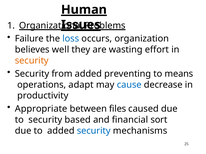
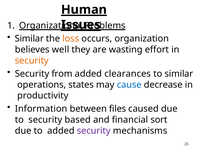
Failure at (29, 39): Failure -> Similar
loss colour: blue -> orange
preventing: preventing -> clearances
to means: means -> similar
adapt: adapt -> states
Appropriate: Appropriate -> Information
security at (94, 131) colour: blue -> purple
